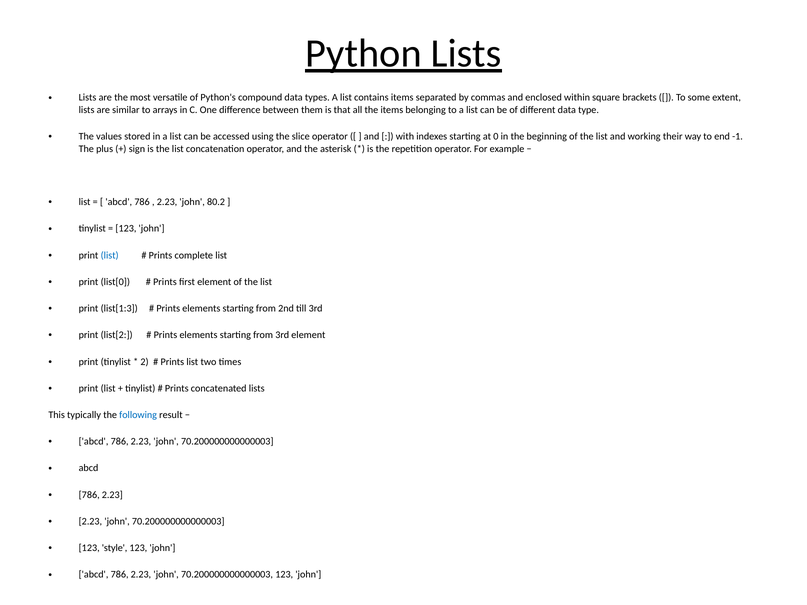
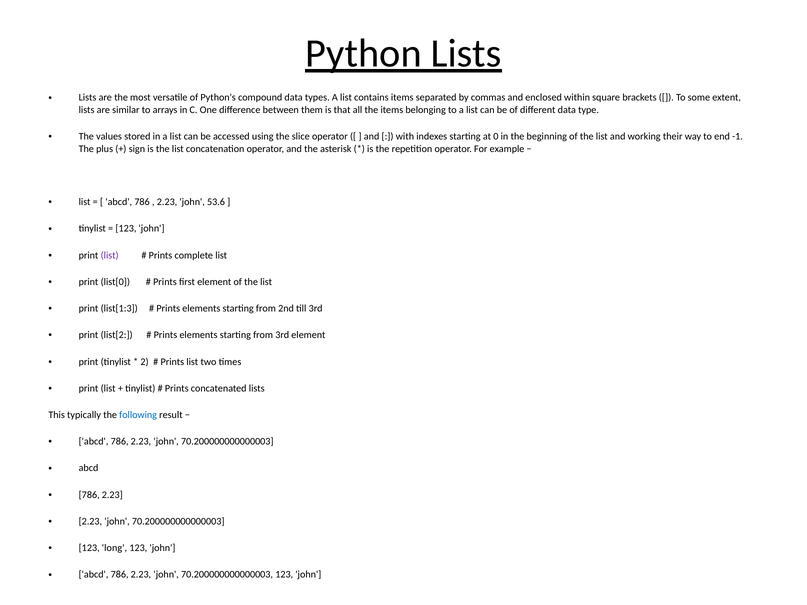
80.2: 80.2 -> 53.6
list at (110, 255) colour: blue -> purple
style: style -> long
